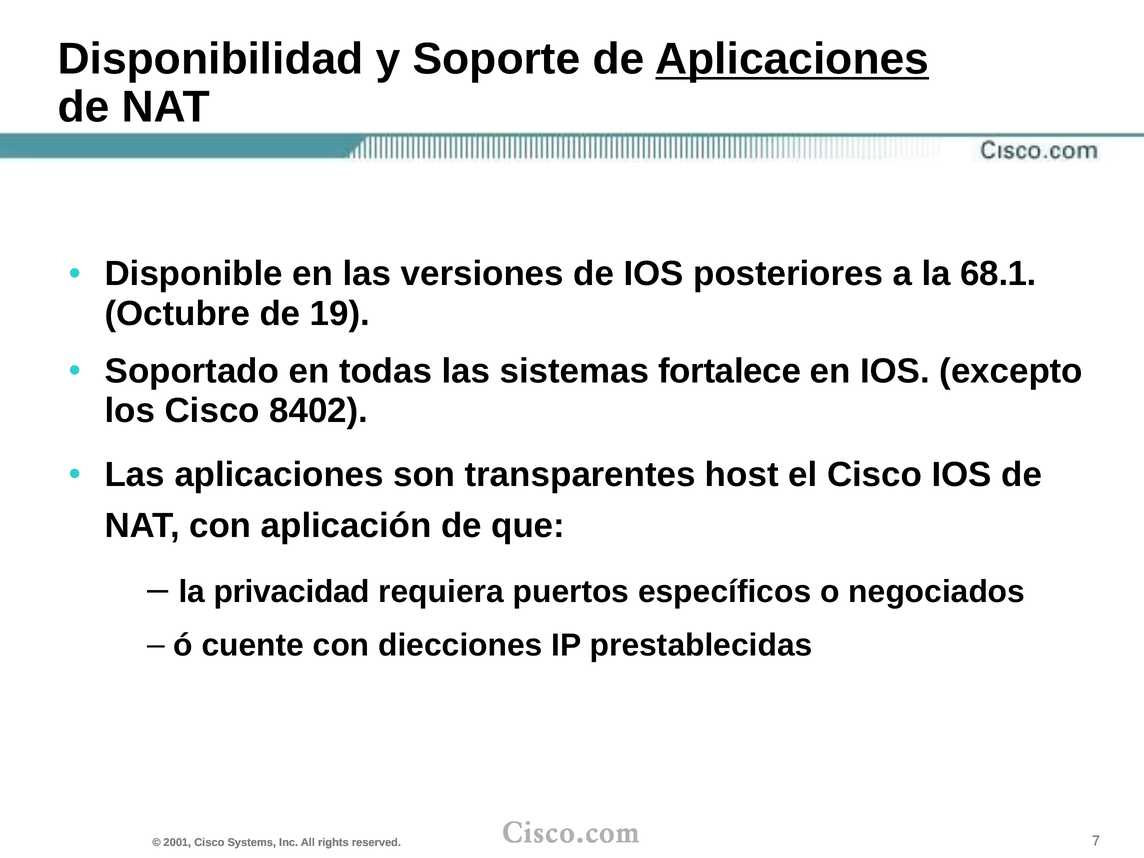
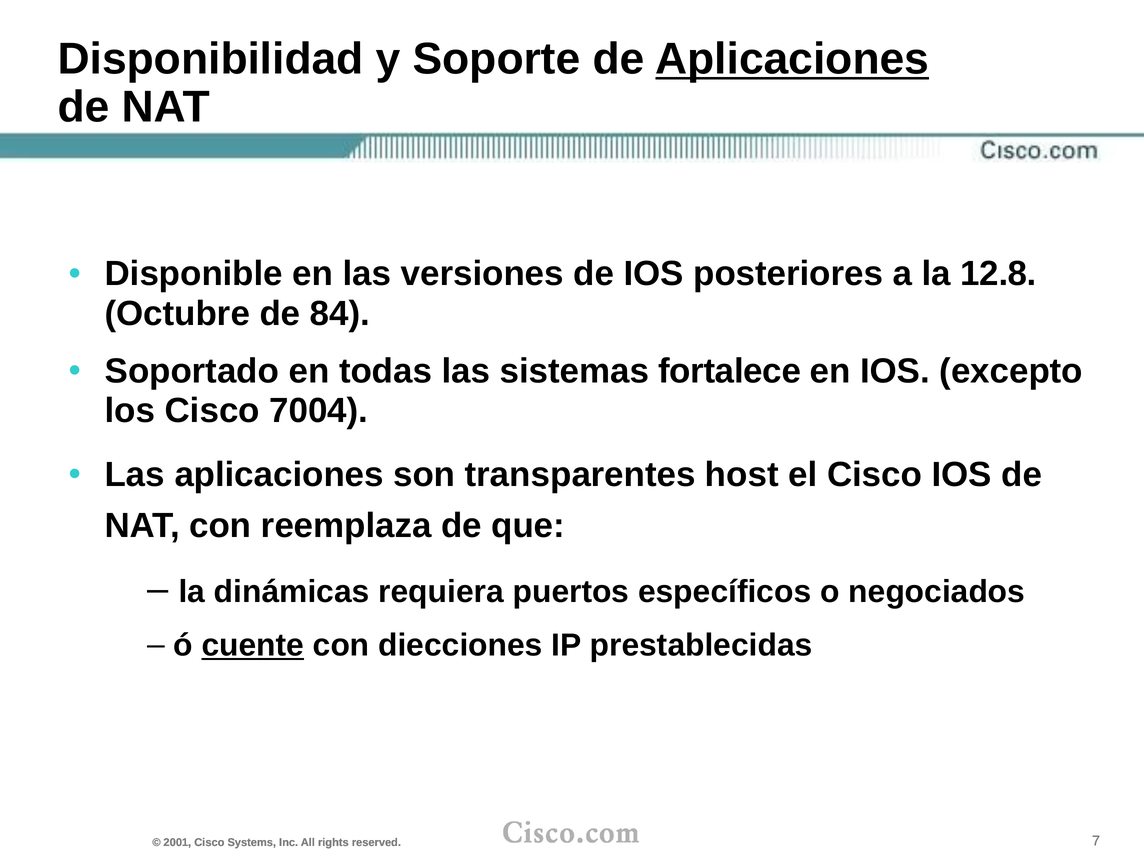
68.1: 68.1 -> 12.8
19: 19 -> 84
8402: 8402 -> 7004
aplicación: aplicación -> reemplaza
privacidad: privacidad -> dinámicas
cuente underline: none -> present
